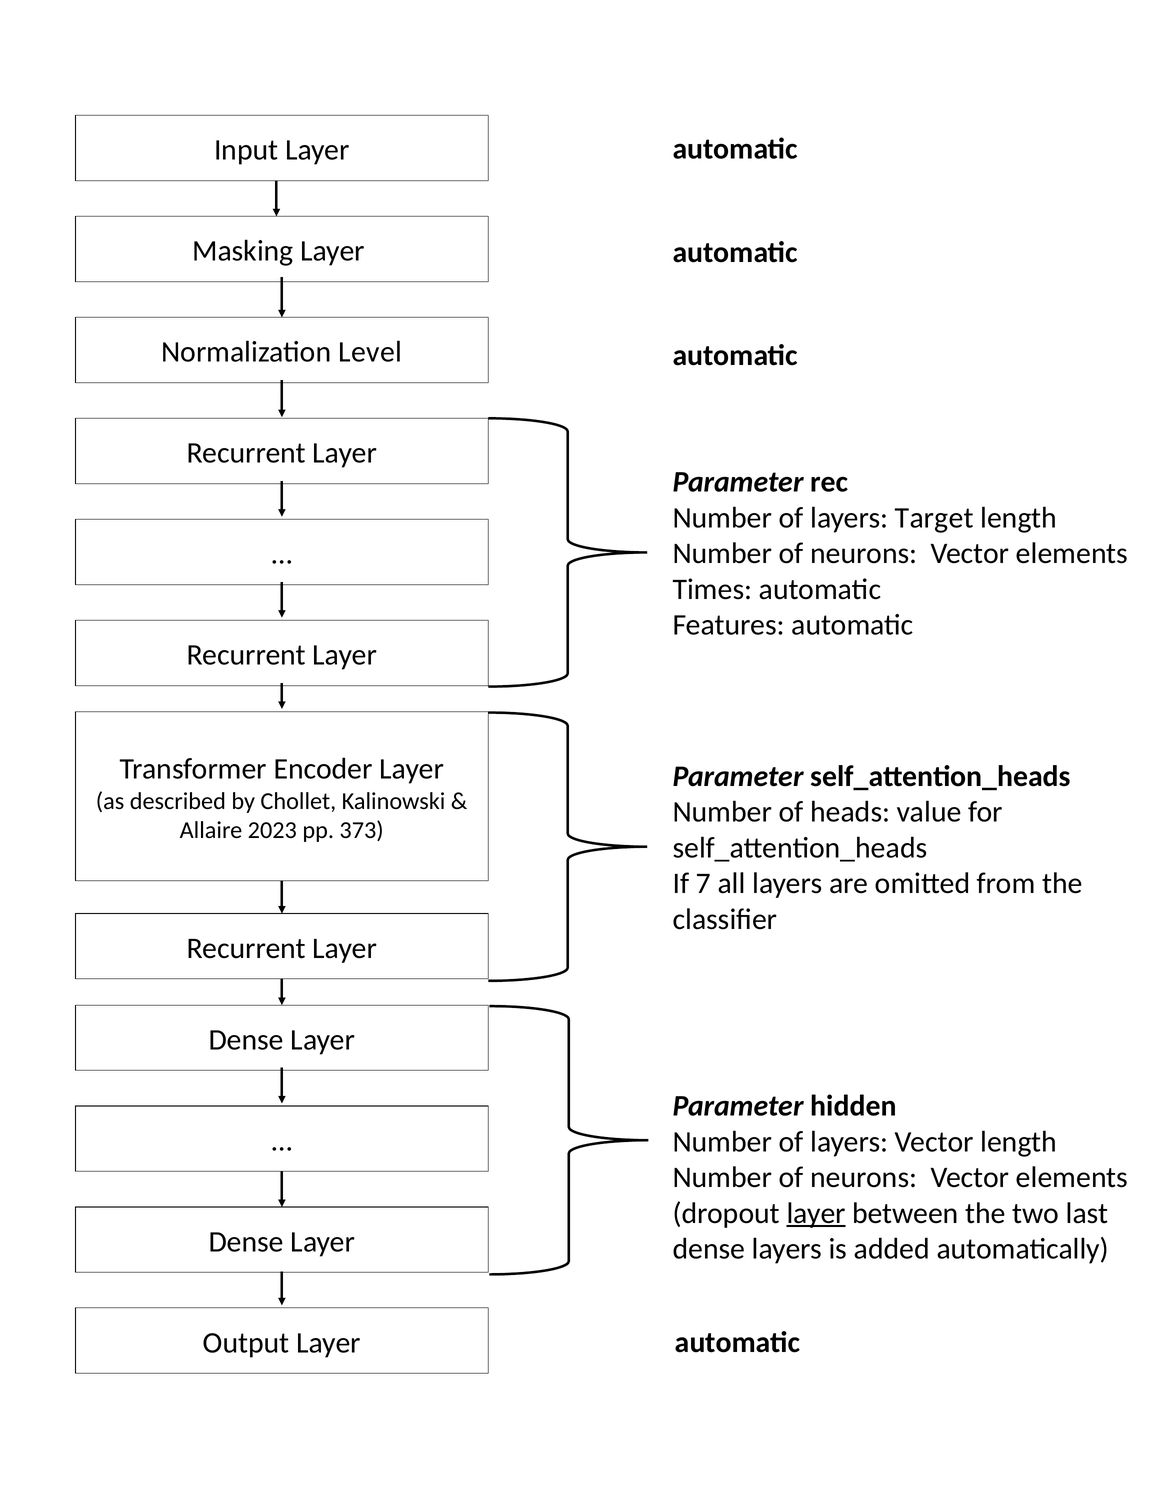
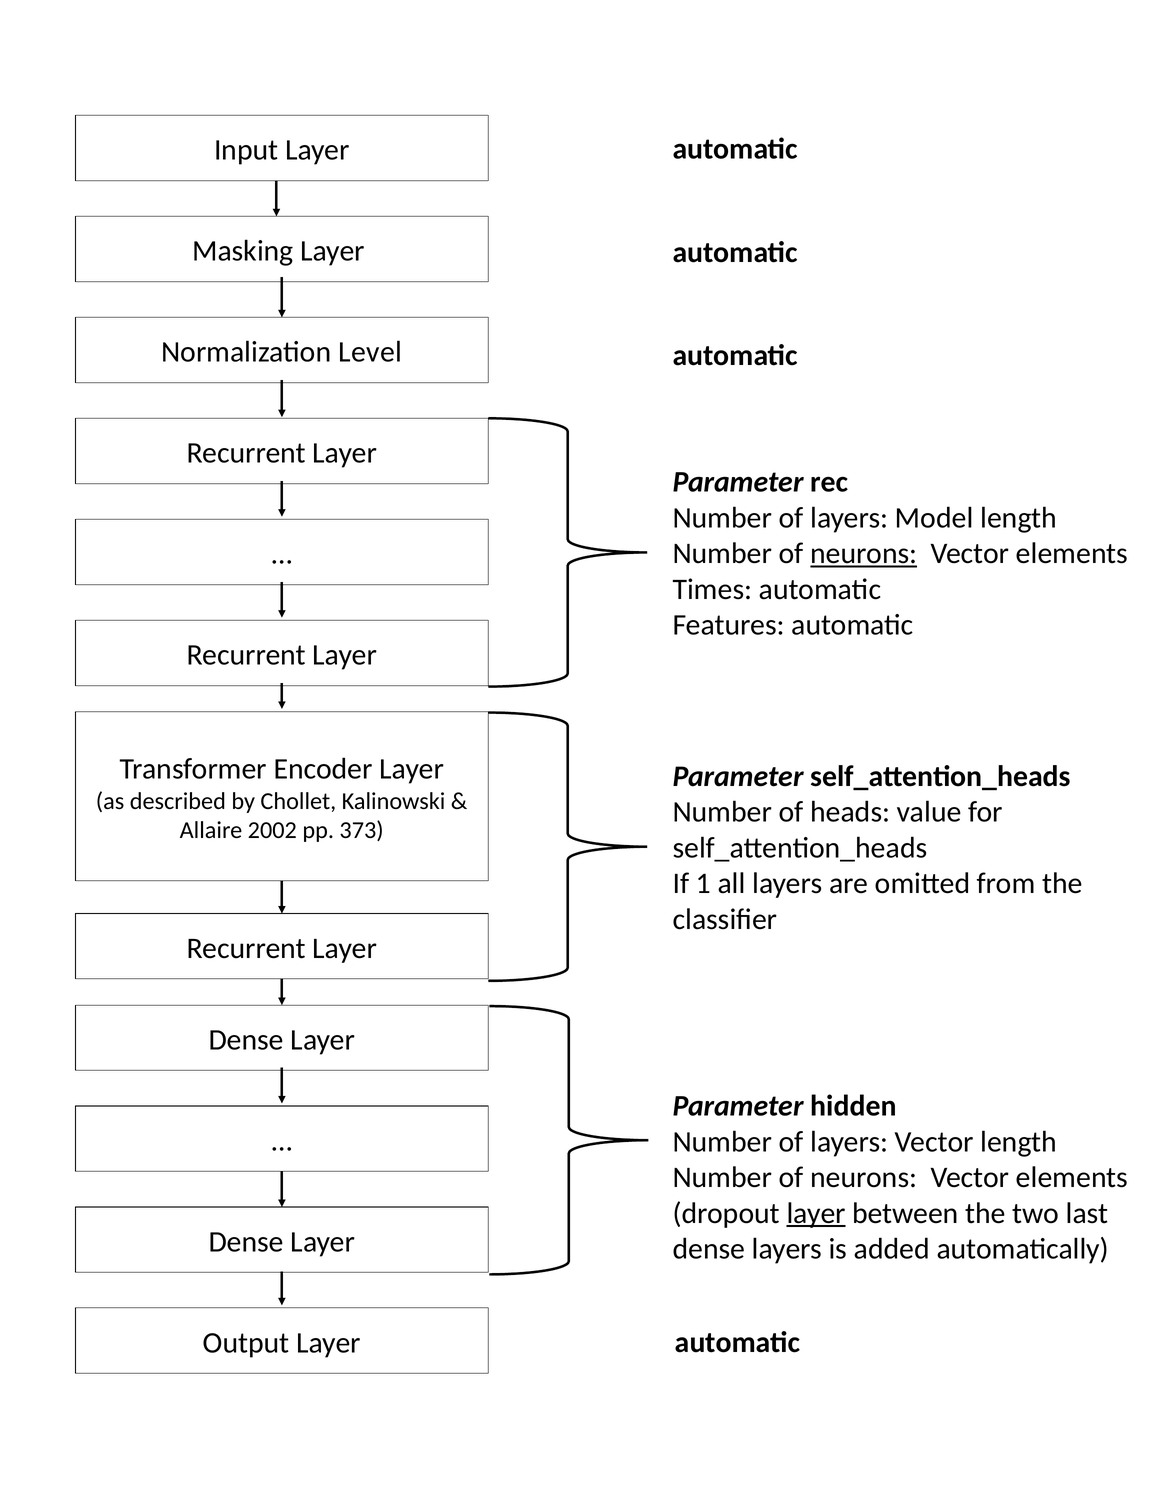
Target: Target -> Model
neurons at (864, 554) underline: none -> present
2023: 2023 -> 2002
7: 7 -> 1
